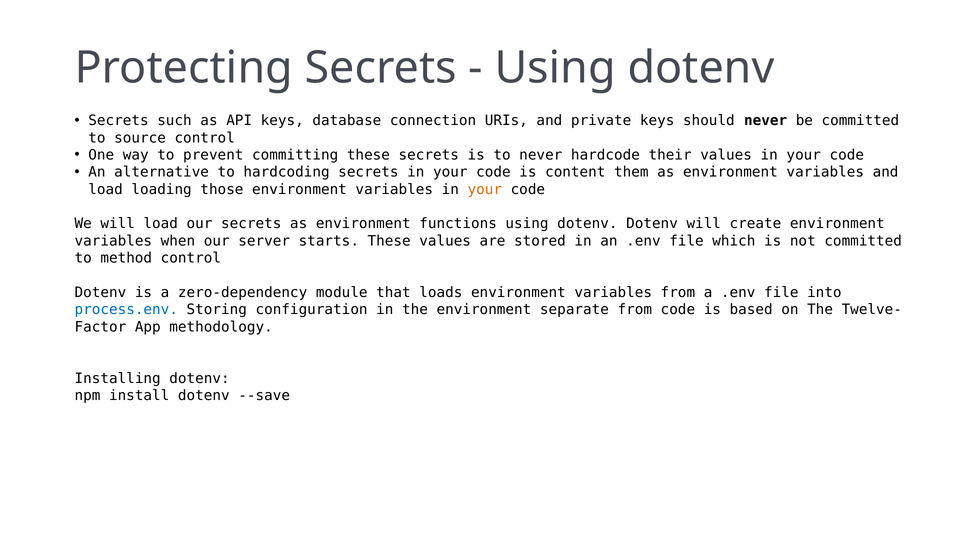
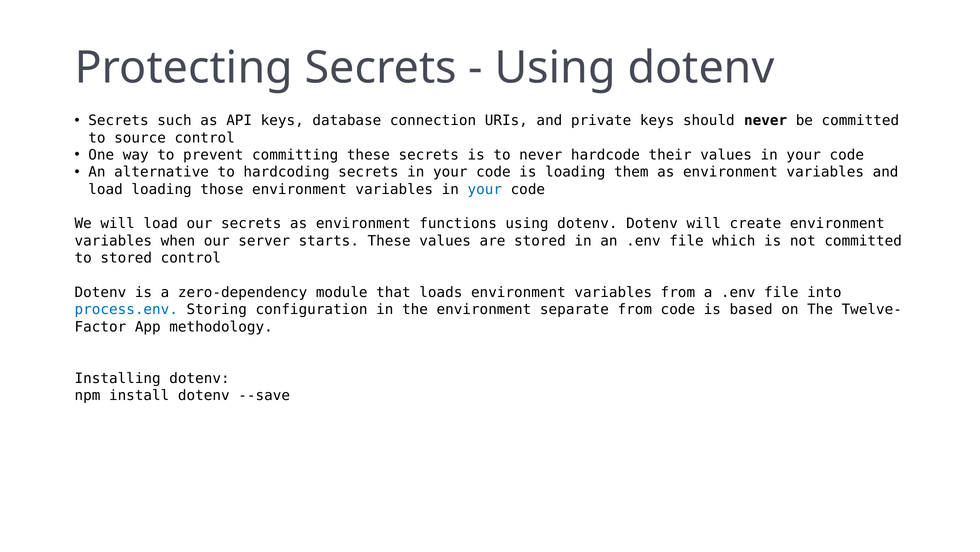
is content: content -> loading
your at (485, 189) colour: orange -> blue
to method: method -> stored
